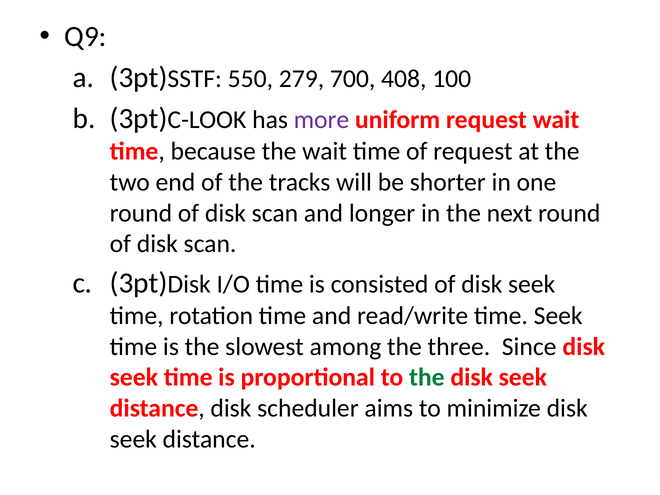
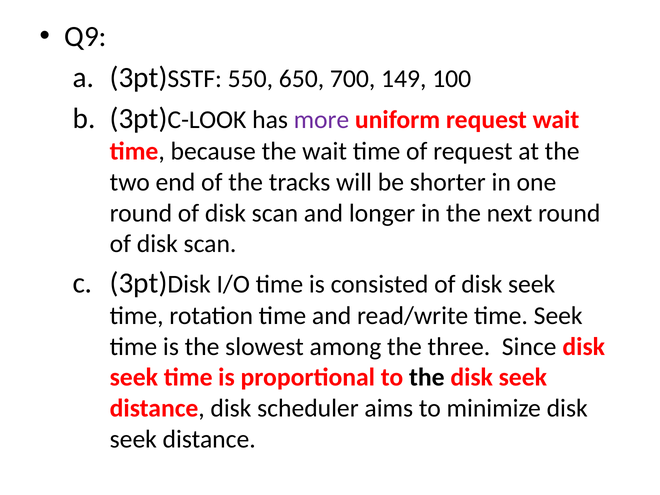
279: 279 -> 650
408: 408 -> 149
the at (427, 377) colour: green -> black
